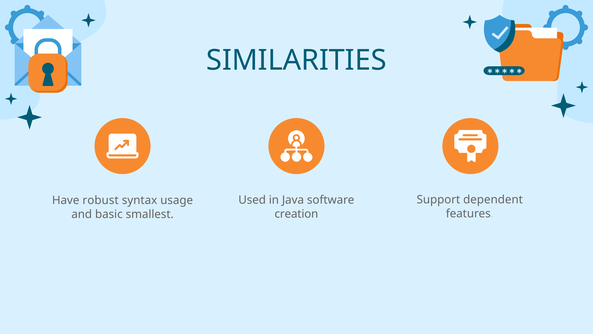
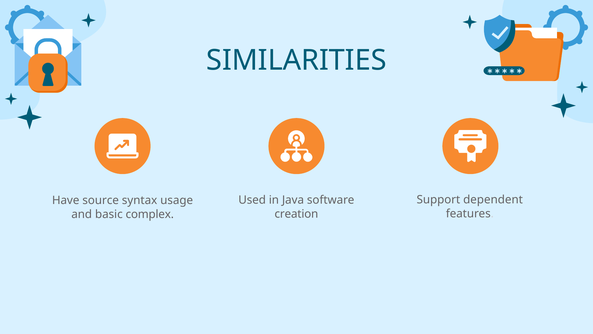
robust: robust -> source
smallest: smallest -> complex
